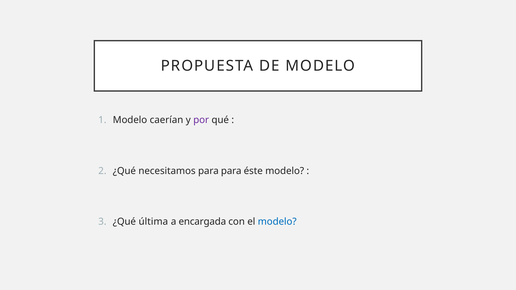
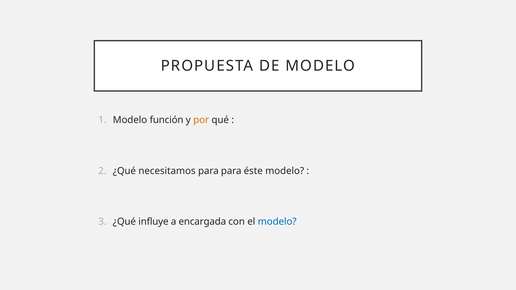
caerían: caerían -> función
por colour: purple -> orange
última: última -> influye
